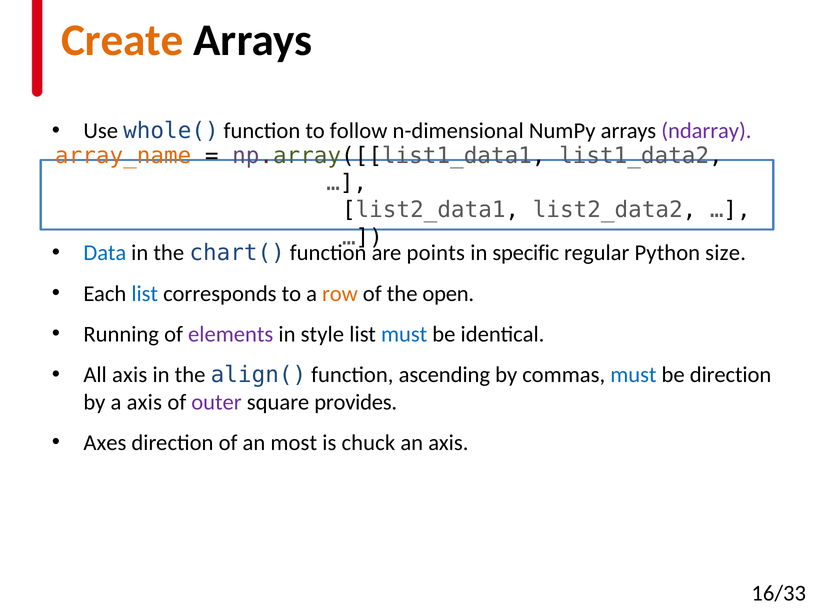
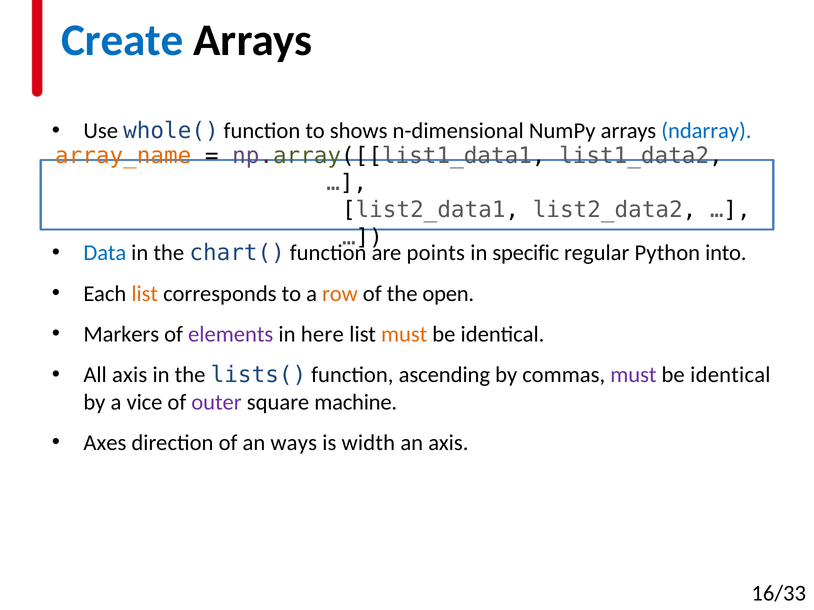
Create colour: orange -> blue
follow: follow -> shows
ndarray colour: purple -> blue
size: size -> into
list at (145, 294) colour: blue -> orange
Running: Running -> Markers
style: style -> here
must at (404, 335) colour: blue -> orange
align(: align( -> lists(
must at (633, 375) colour: blue -> purple
direction at (731, 375): direction -> identical
a axis: axis -> vice
provides: provides -> machine
most: most -> ways
chuck: chuck -> width
